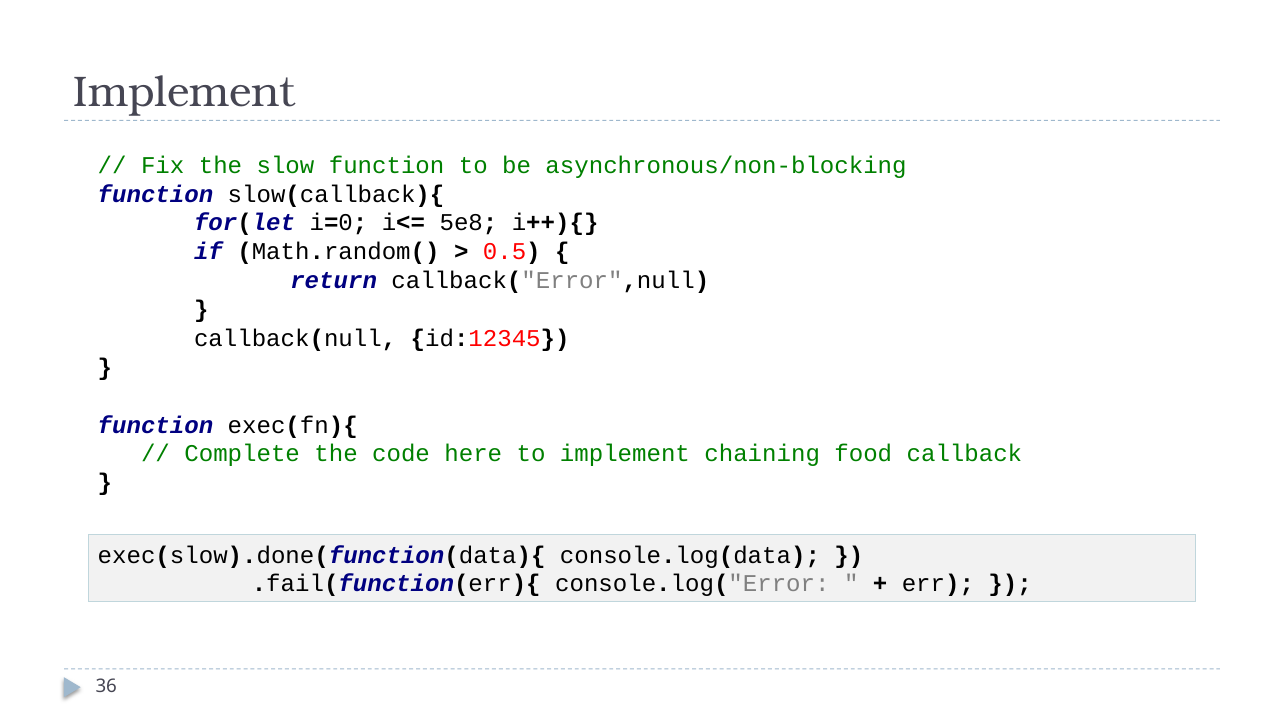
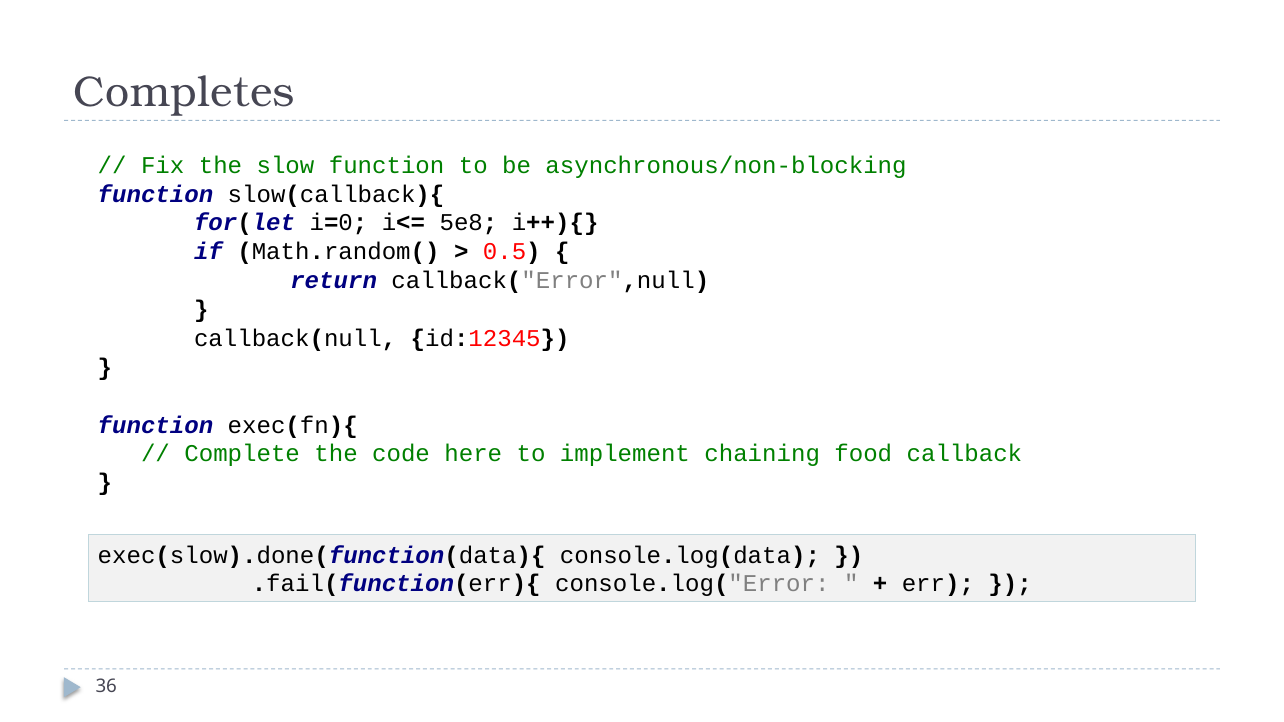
Implement at (185, 93): Implement -> Completes
